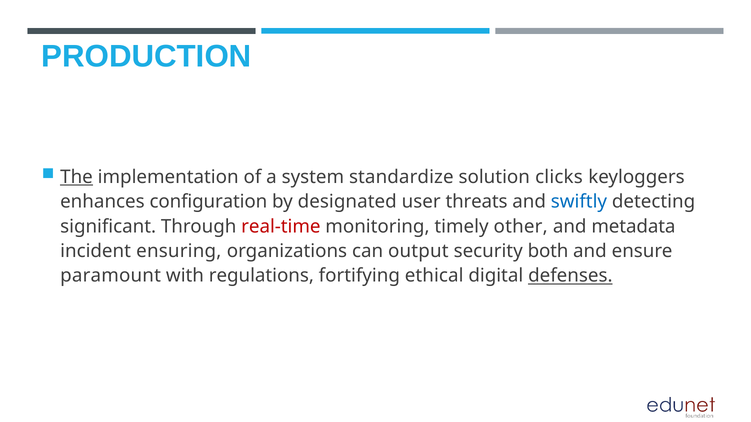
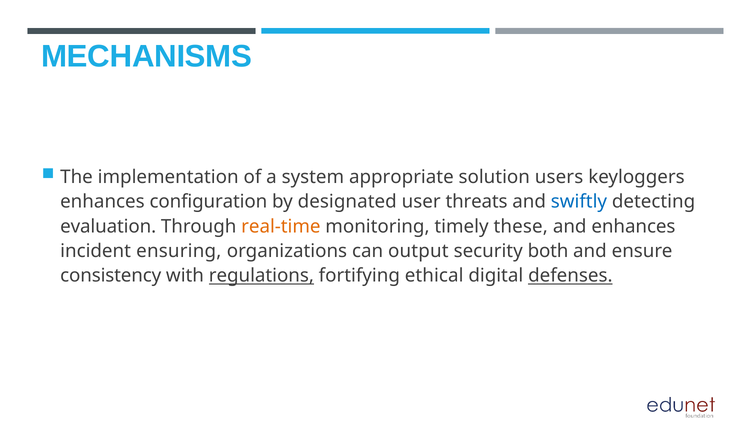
PRODUCTION: PRODUCTION -> MECHANISMS
The underline: present -> none
standardize: standardize -> appropriate
clicks: clicks -> users
significant: significant -> evaluation
real-time colour: red -> orange
other: other -> these
and metadata: metadata -> enhances
paramount: paramount -> consistency
regulations underline: none -> present
